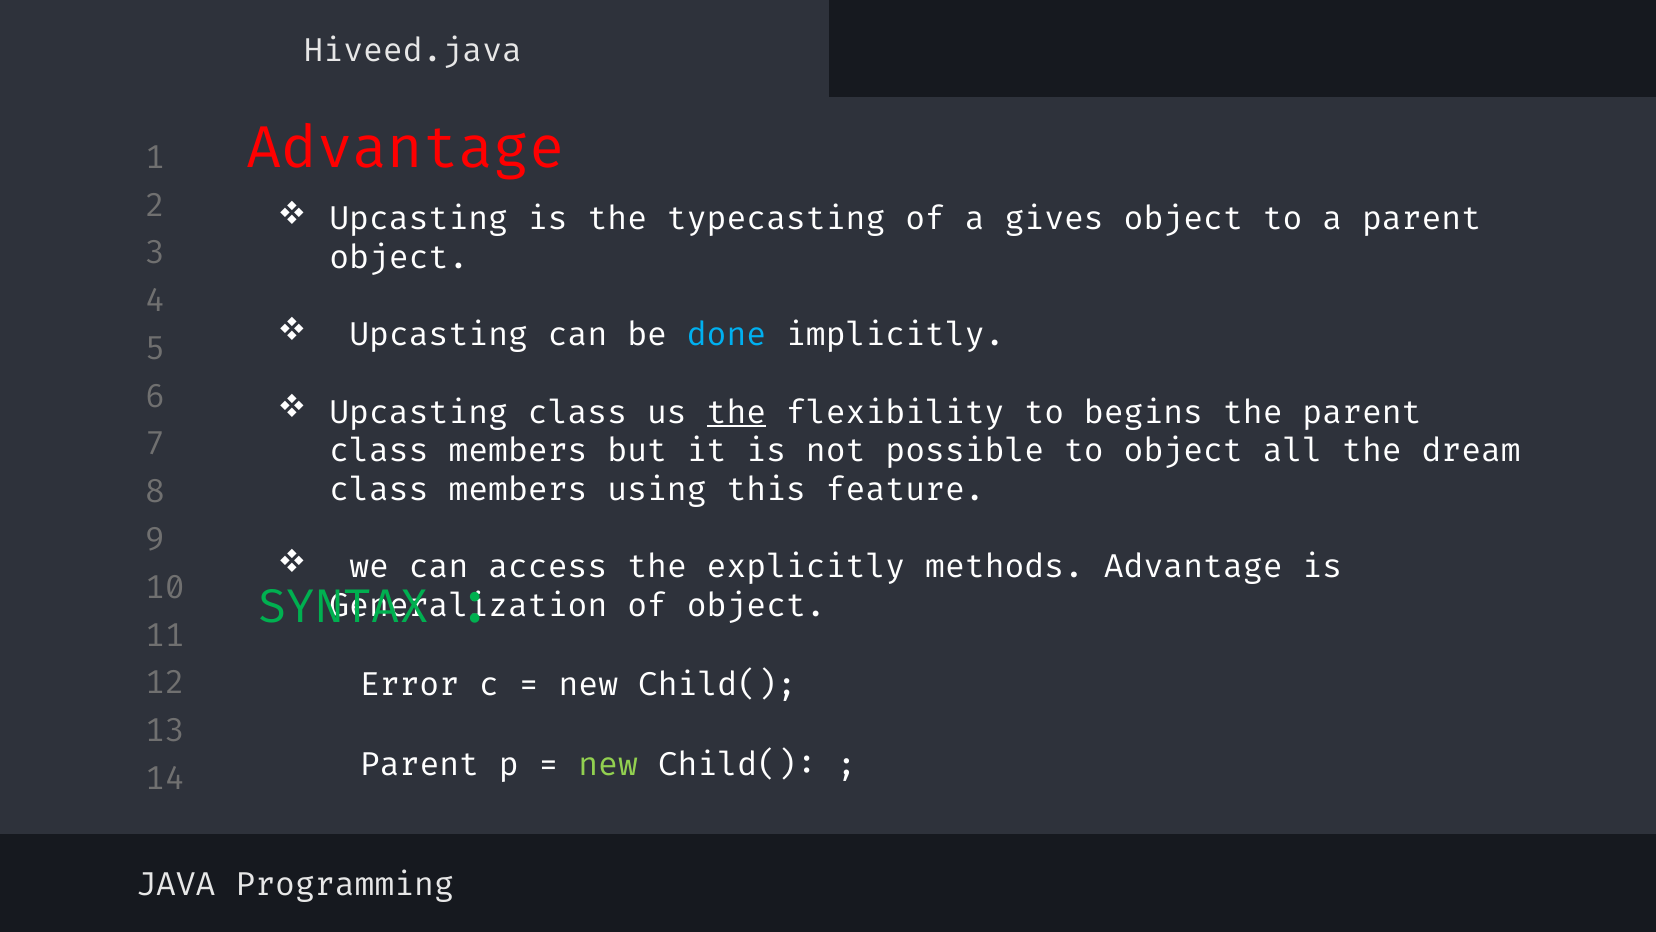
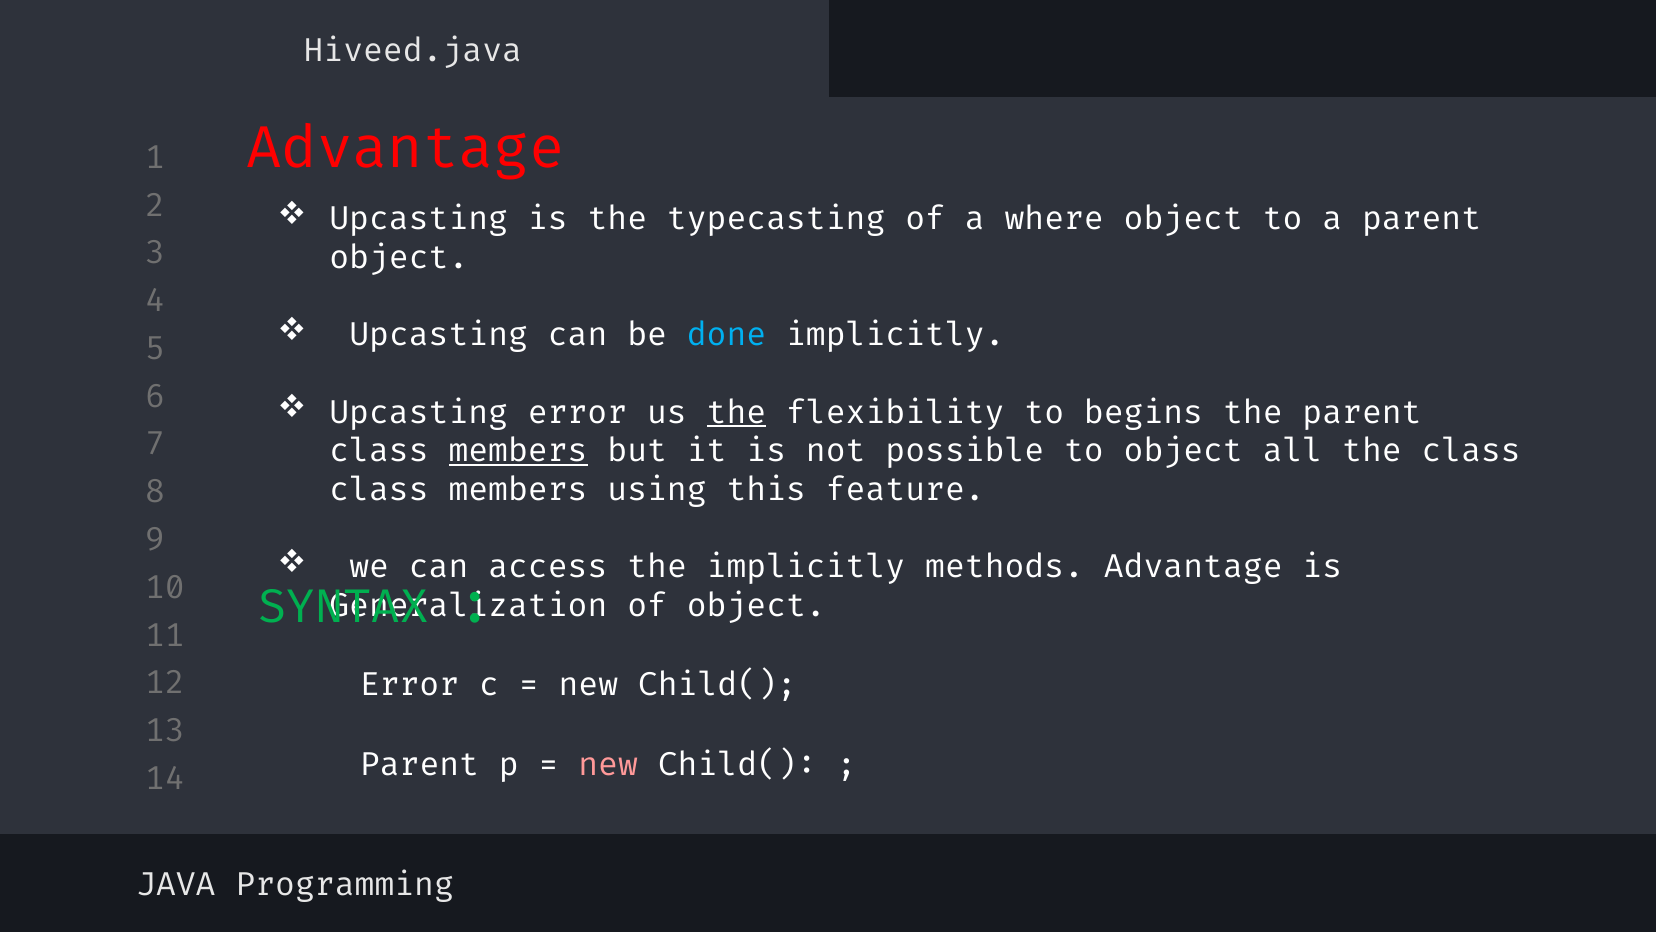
gives: gives -> where
Upcasting class: class -> error
members at (518, 451) underline: none -> present
the dream: dream -> class
the explicitly: explicitly -> implicitly
new at (608, 764) colour: light green -> pink
